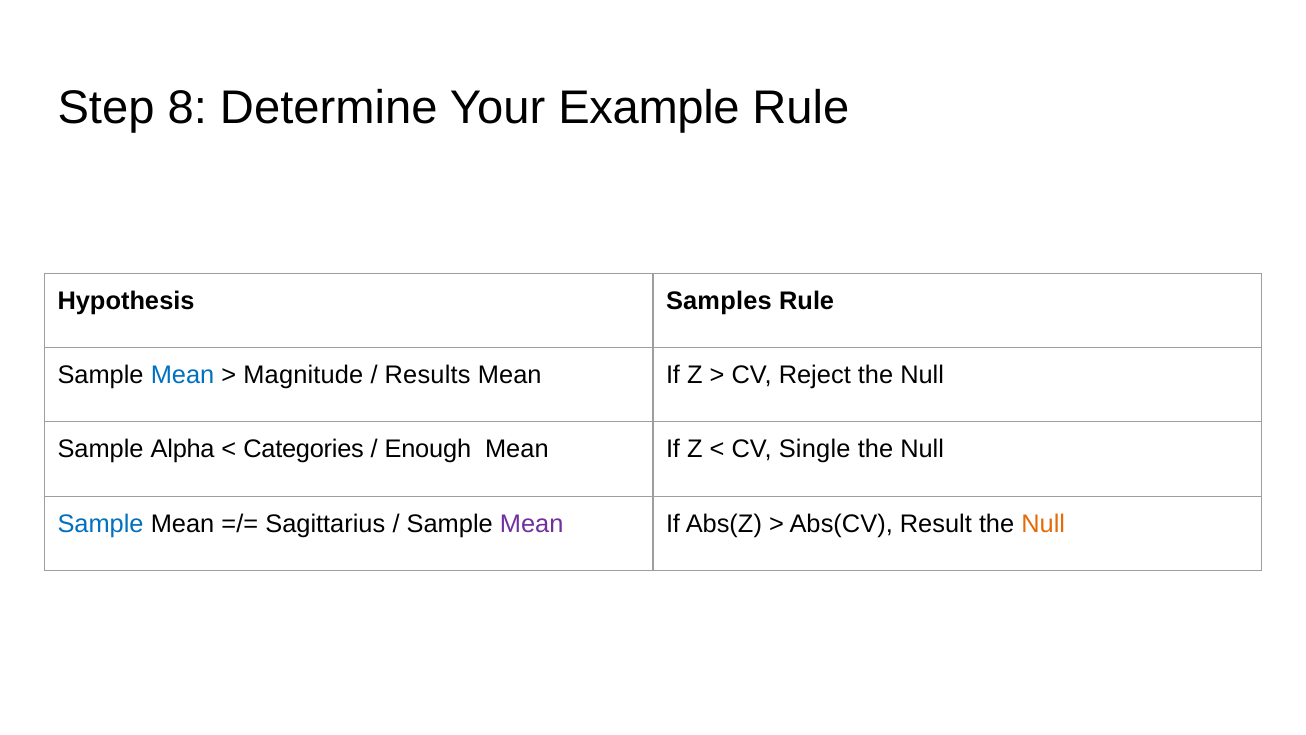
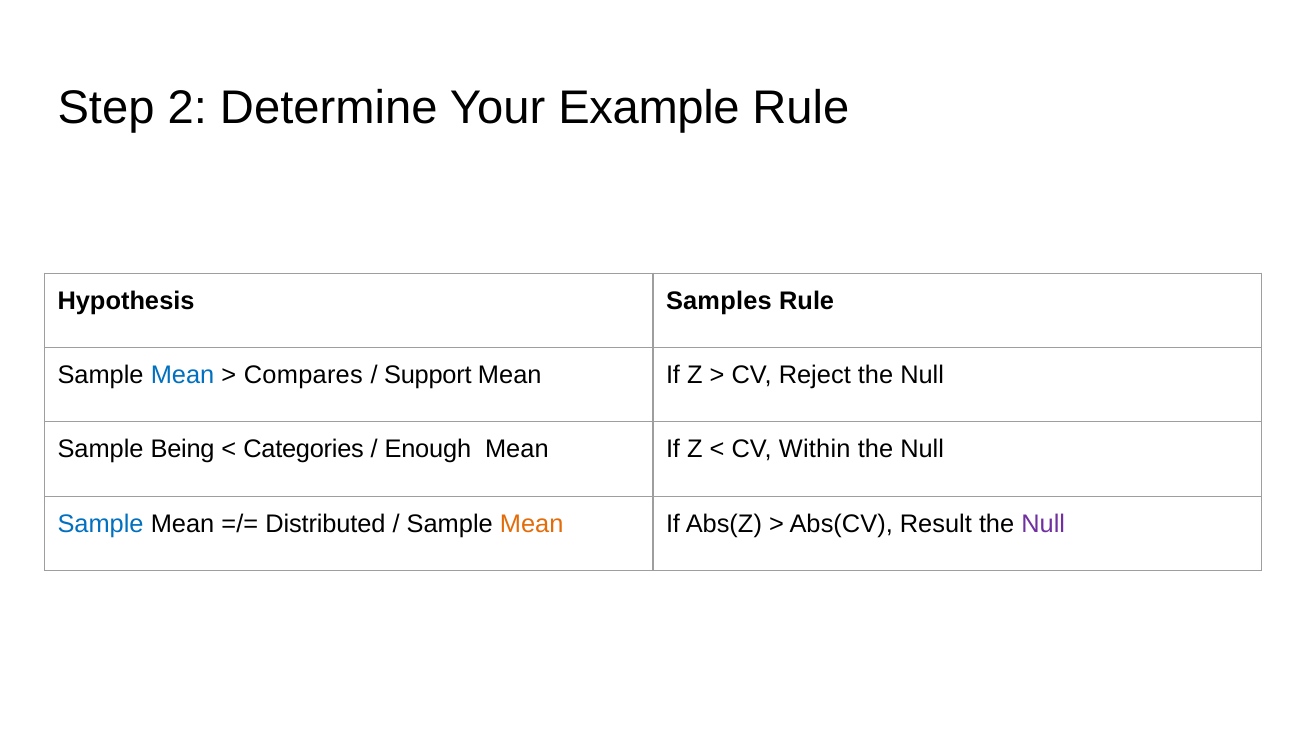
8: 8 -> 2
Magnitude: Magnitude -> Compares
Results: Results -> Support
Alpha: Alpha -> Being
Single: Single -> Within
Sagittarius: Sagittarius -> Distributed
Mean at (532, 524) colour: purple -> orange
Null at (1043, 524) colour: orange -> purple
